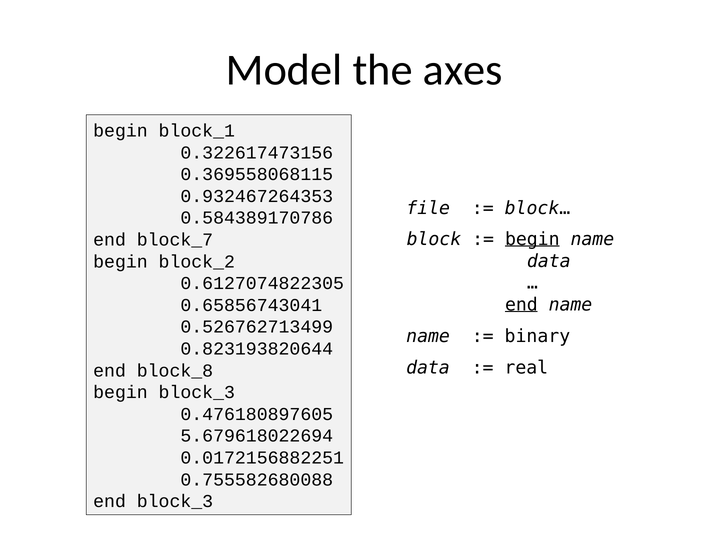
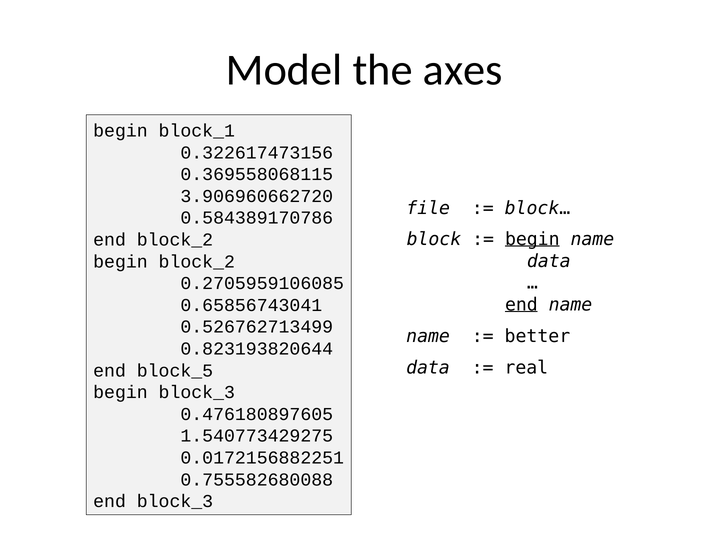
0.932467264353: 0.932467264353 -> 3.906960662720
end block_7: block_7 -> block_2
0.6127074822305: 0.6127074822305 -> 0.2705959106085
binary: binary -> better
block_8: block_8 -> block_5
5.679618022694: 5.679618022694 -> 1.540773429275
